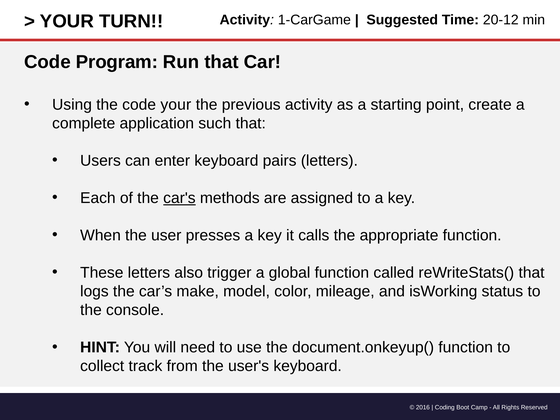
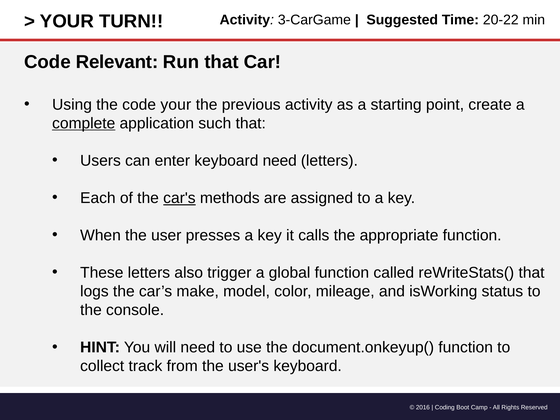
1-CarGame: 1-CarGame -> 3-CarGame
20-12: 20-12 -> 20-22
Program: Program -> Relevant
complete underline: none -> present
keyboard pairs: pairs -> need
